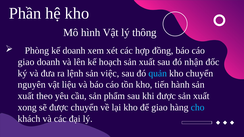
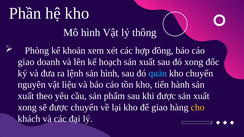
kế doanh: doanh -> khoản
đó nhận: nhận -> xong
sản việc: việc -> hình
cho colour: light blue -> yellow
